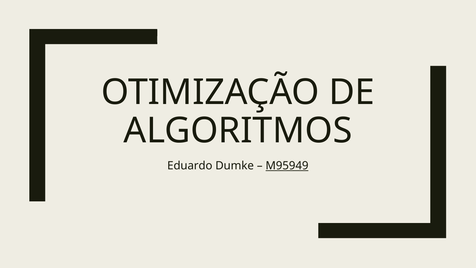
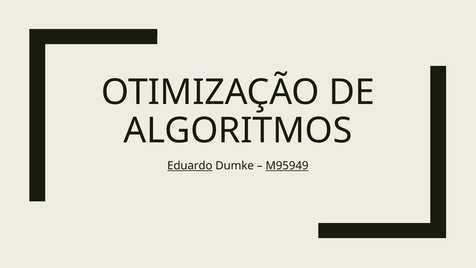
Eduardo underline: none -> present
